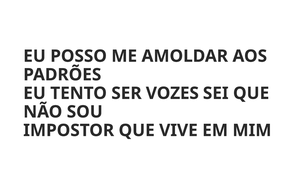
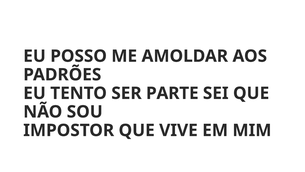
VOZES: VOZES -> PARTE
